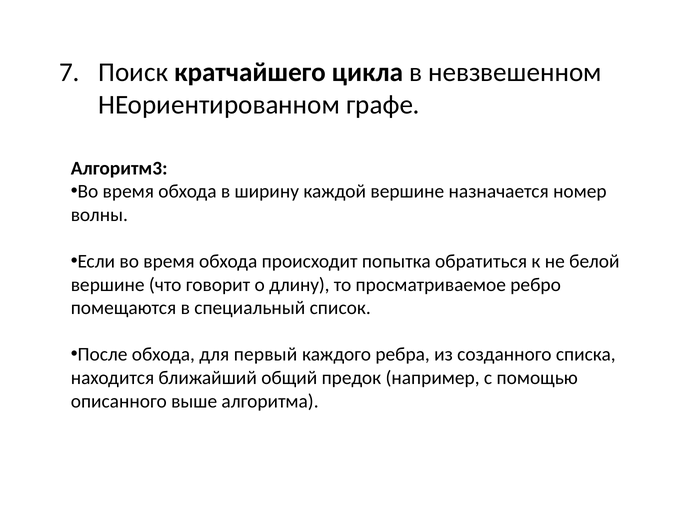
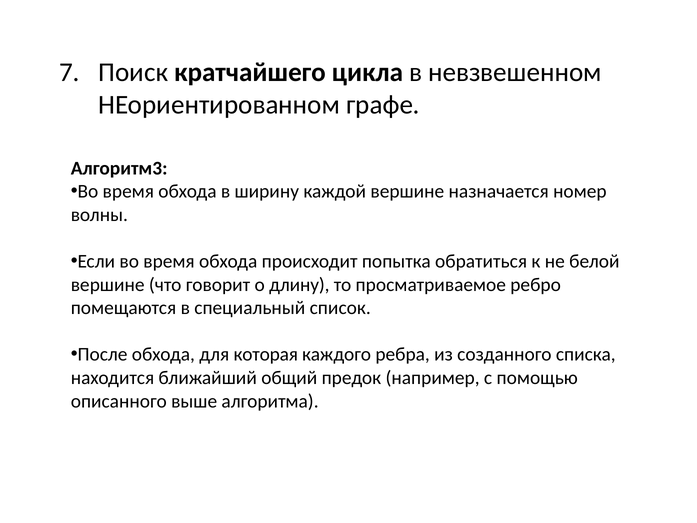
первый: первый -> которая
